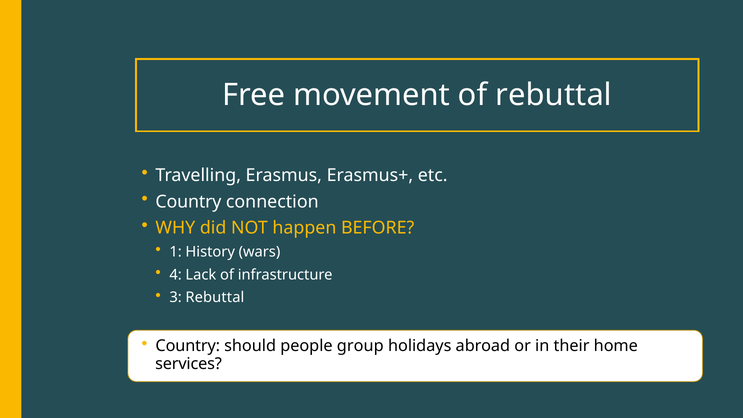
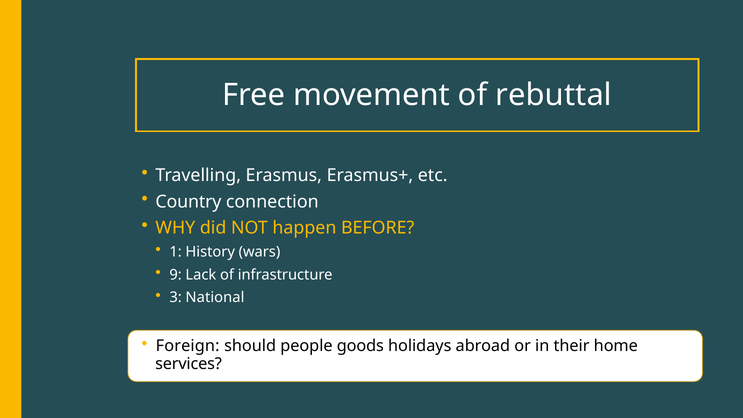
4: 4 -> 9
3 Rebuttal: Rebuttal -> National
Country at (188, 346): Country -> Foreign
group: group -> goods
